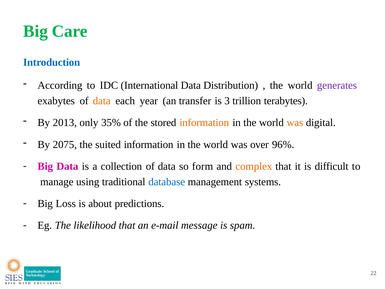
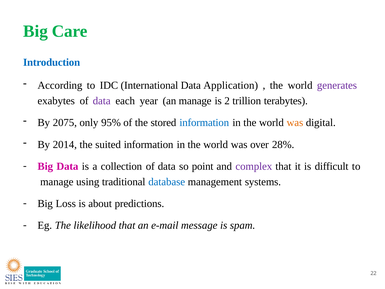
Distribution: Distribution -> Application
data at (102, 101) colour: orange -> purple
an transfer: transfer -> manage
3: 3 -> 2
2013: 2013 -> 2075
35%: 35% -> 95%
information at (204, 123) colour: orange -> blue
2075: 2075 -> 2014
96%: 96% -> 28%
form: form -> point
complex colour: orange -> purple
